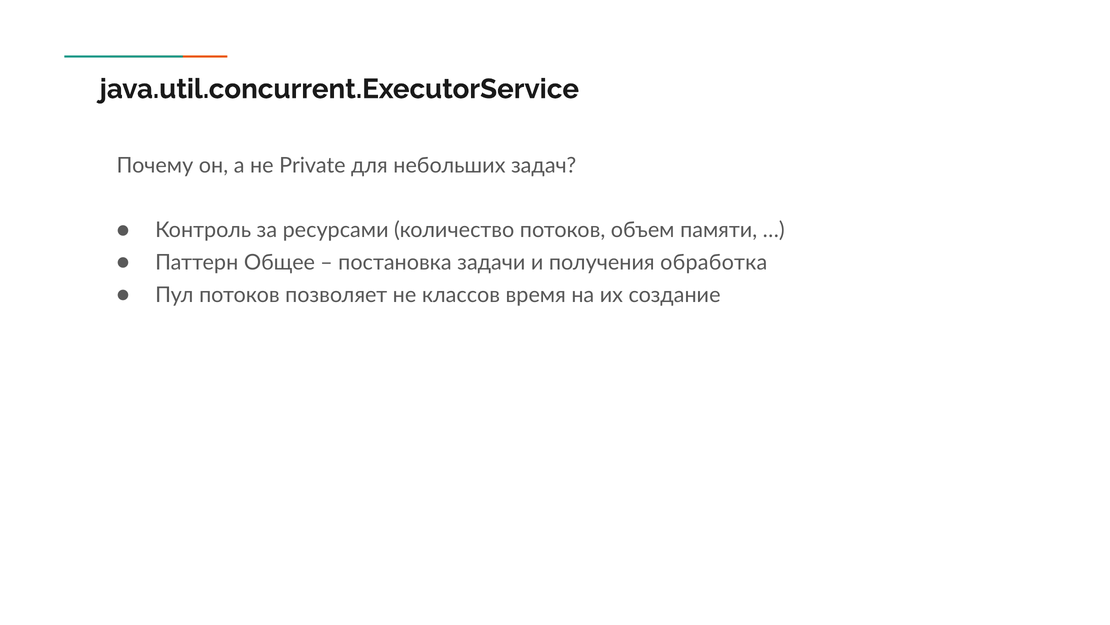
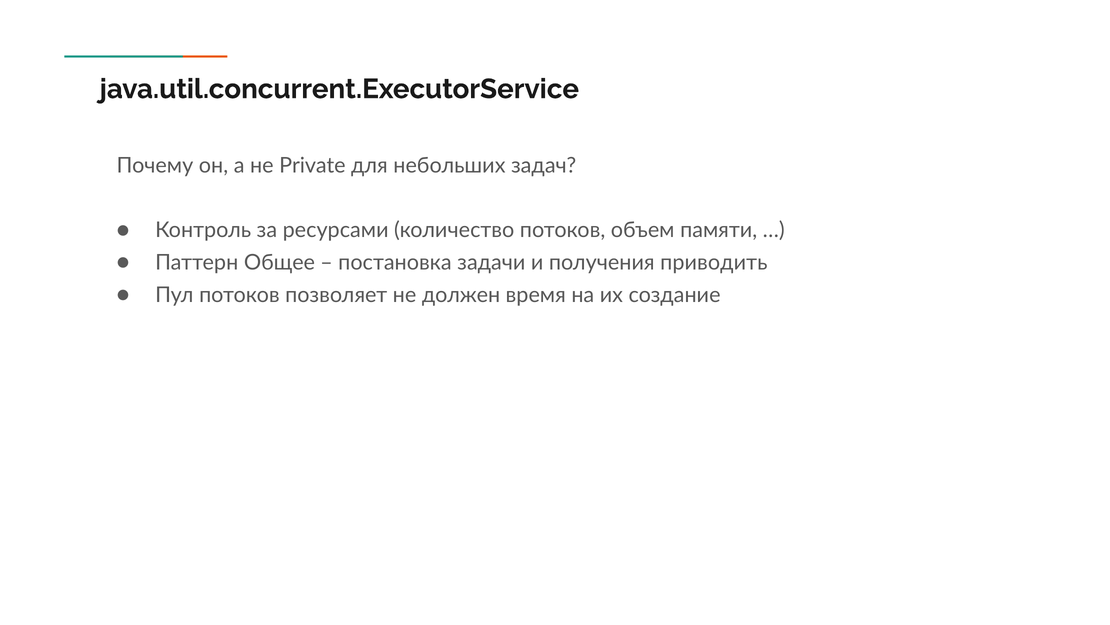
обработка: обработка -> приводить
классов: классов -> должен
